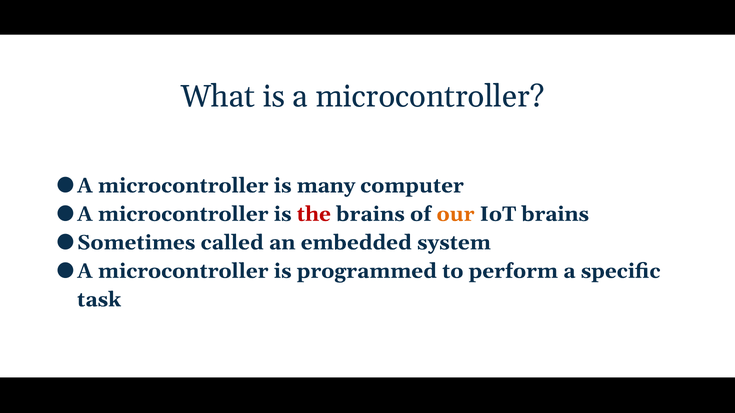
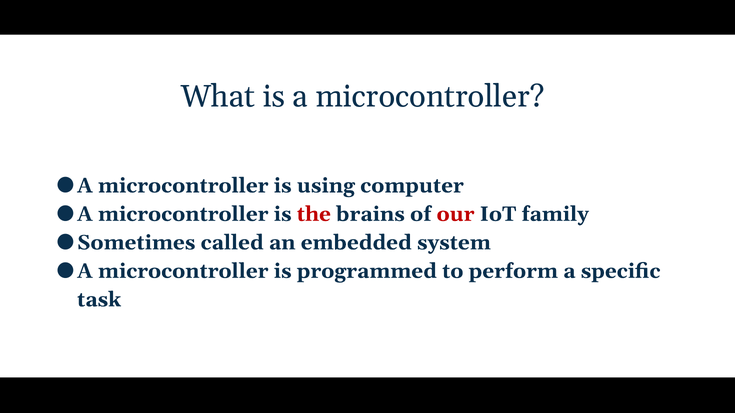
many: many -> using
our colour: orange -> red
IoT brains: brains -> family
